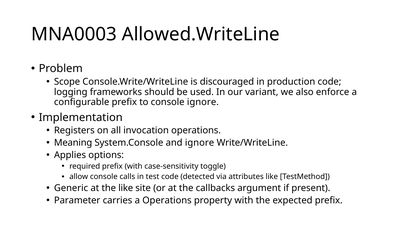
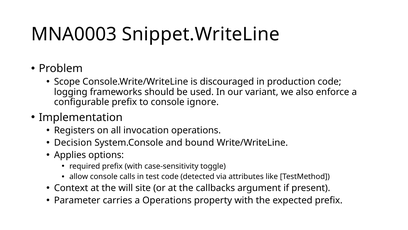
Allowed.WriteLine: Allowed.WriteLine -> Snippet.WriteLine
Meaning: Meaning -> Decision
and ignore: ignore -> bound
Generic: Generic -> Context
the like: like -> will
